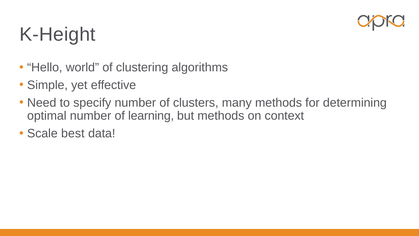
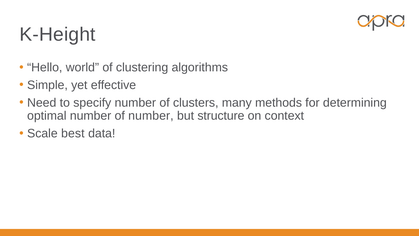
of learning: learning -> number
but methods: methods -> structure
